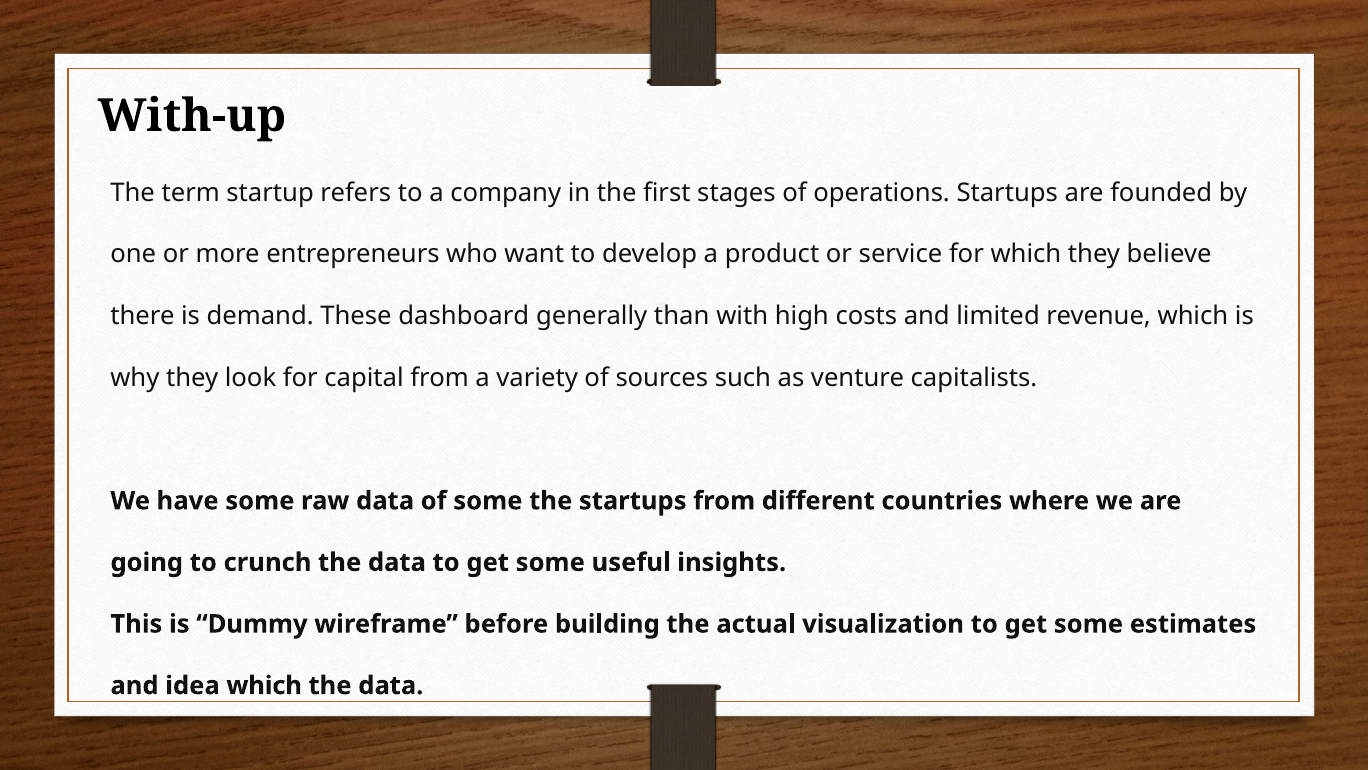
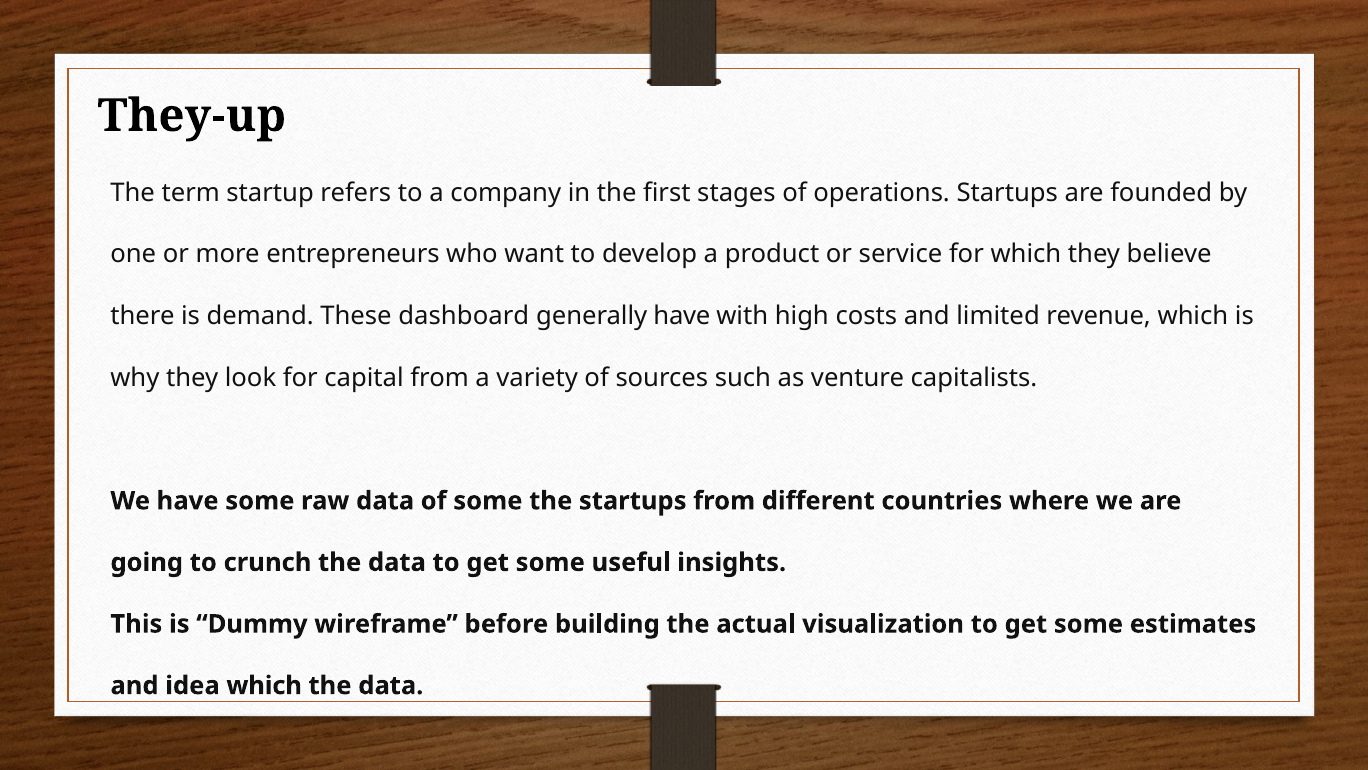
With-up: With-up -> They-up
generally than: than -> have
